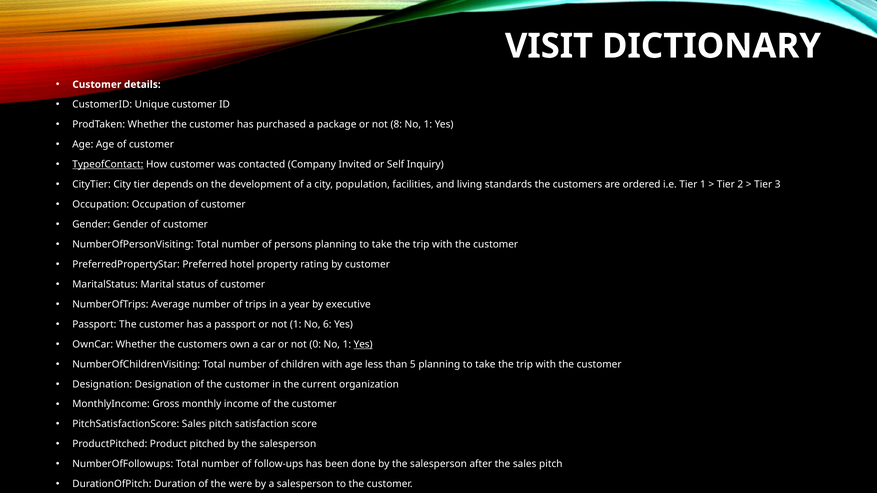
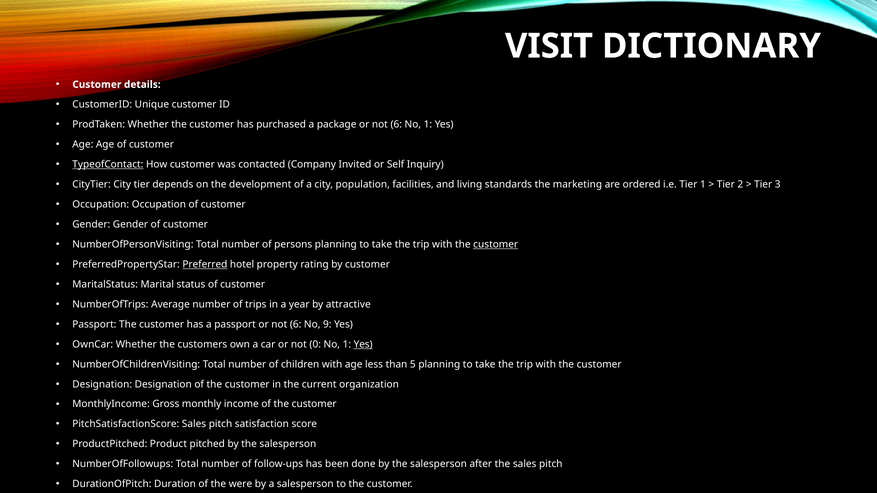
package or not 8: 8 -> 6
standards the customers: customers -> marketing
customer at (496, 245) underline: none -> present
Preferred underline: none -> present
executive: executive -> attractive
passport or not 1: 1 -> 6
6: 6 -> 9
